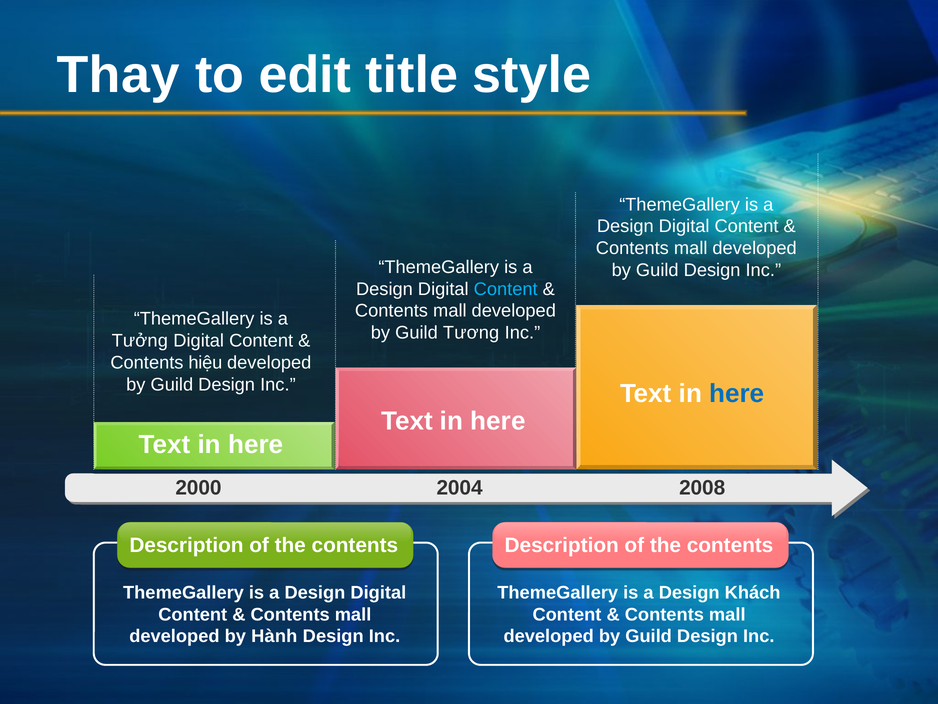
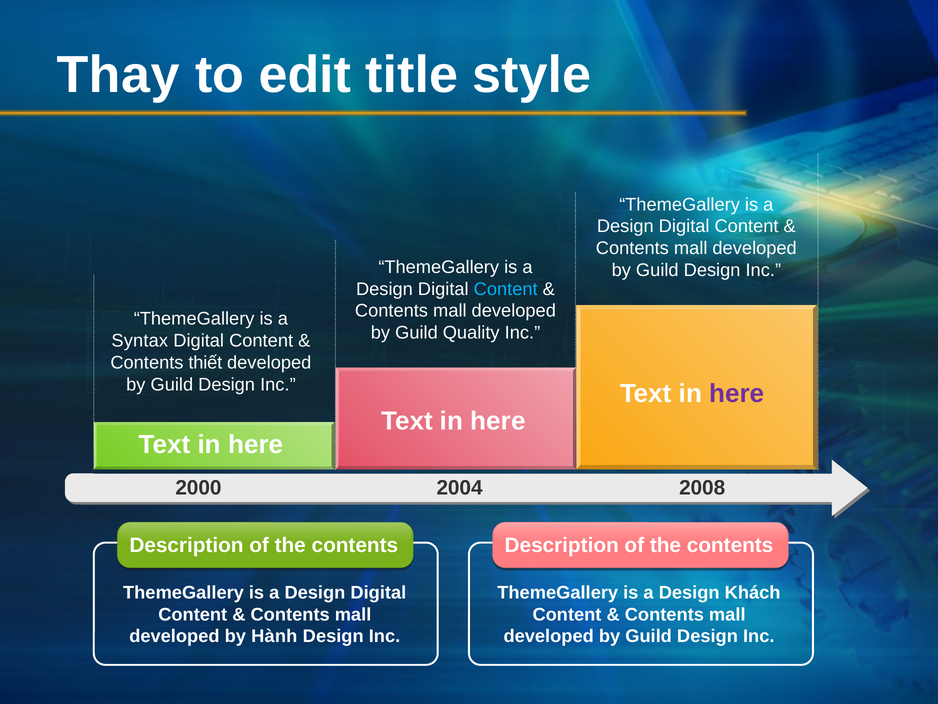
Tương: Tương -> Quality
Tưởng: Tưởng -> Syntax
hiệu: hiệu -> thiết
here at (737, 393) colour: blue -> purple
